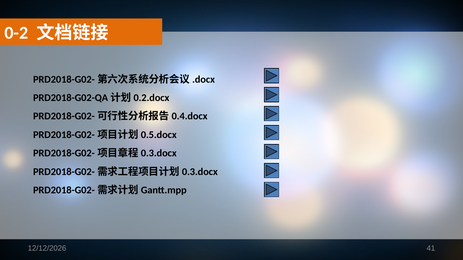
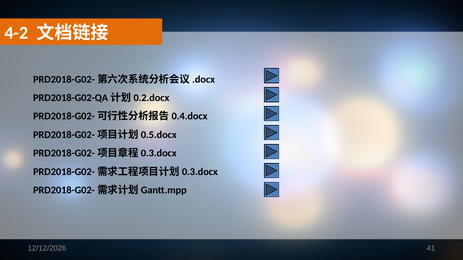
0-2: 0-2 -> 4-2
